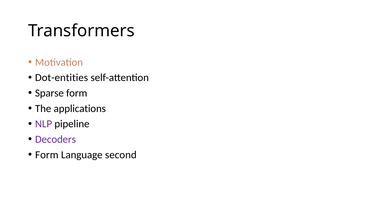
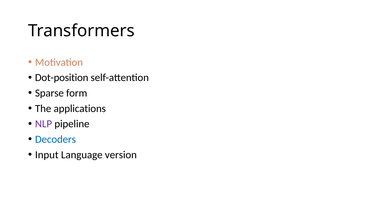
Dot-entities: Dot-entities -> Dot-position
Decoders colour: purple -> blue
Form at (47, 155): Form -> Input
second: second -> version
